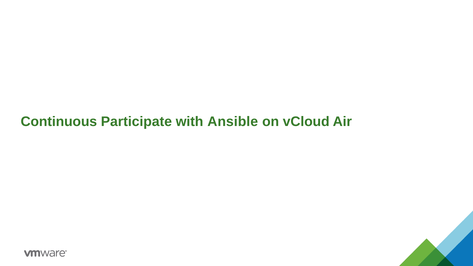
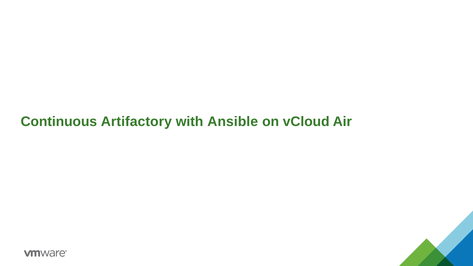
Participate: Participate -> Artifactory
